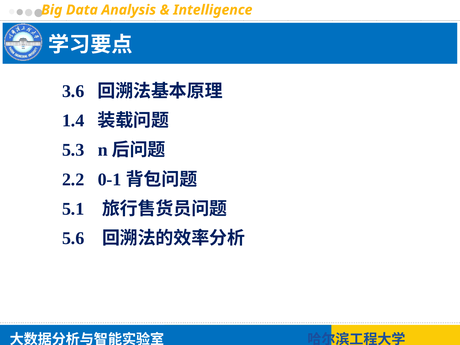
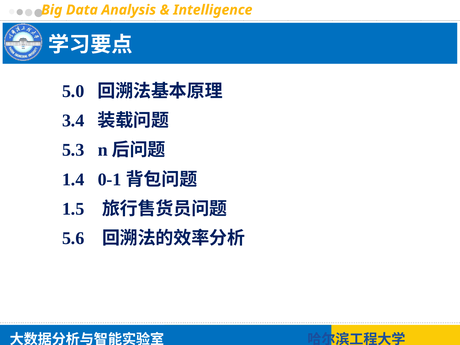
3.6: 3.6 -> 5.0
1.4: 1.4 -> 3.4
2.2: 2.2 -> 1.4
5.1: 5.1 -> 1.5
